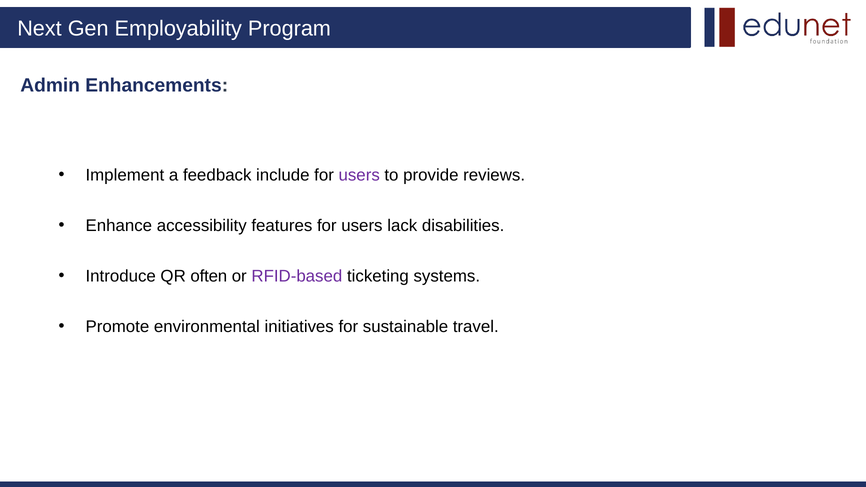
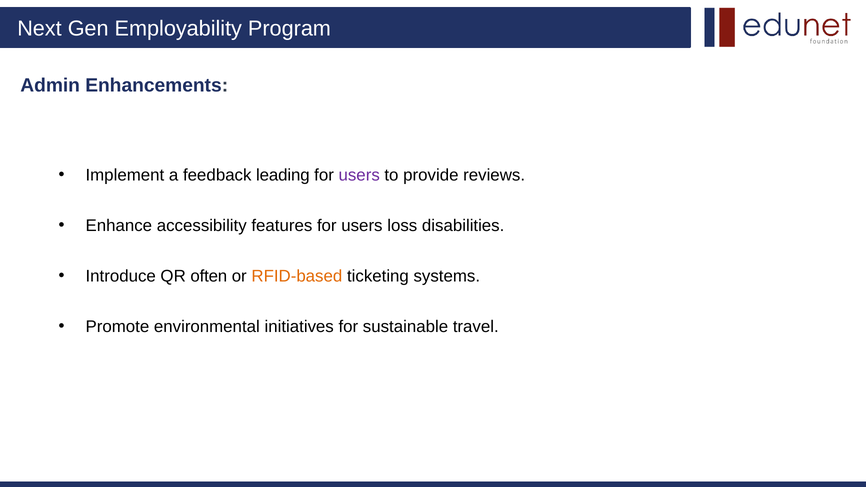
include: include -> leading
lack: lack -> loss
RFID-based colour: purple -> orange
